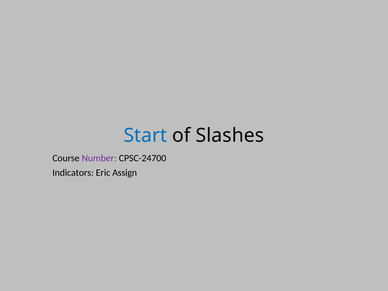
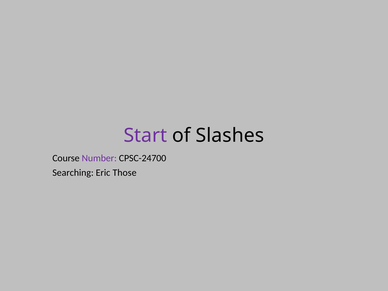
Start colour: blue -> purple
Indicators: Indicators -> Searching
Assign: Assign -> Those
